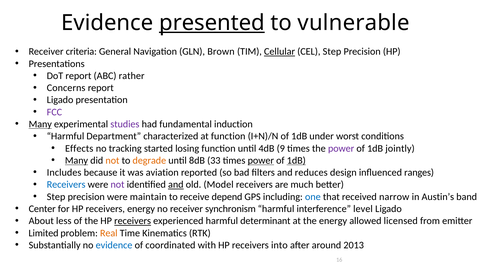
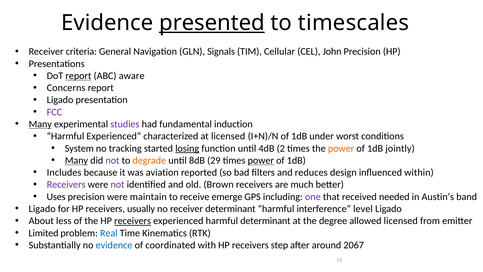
vulnerable: vulnerable -> timescales
Brown: Brown -> Signals
Cellular underline: present -> none
CEL Step: Step -> John
report at (78, 76) underline: none -> present
rather: rather -> aware
Harmful Department: Department -> Experienced
at function: function -> licensed
Effects: Effects -> System
losing underline: none -> present
9: 9 -> 2
power at (341, 148) colour: purple -> orange
not at (112, 160) colour: orange -> purple
33: 33 -> 29
1dB at (296, 160) underline: present -> none
ranges: ranges -> within
Receivers at (66, 184) colour: blue -> purple
and at (176, 184) underline: present -> none
Model: Model -> Brown
Step at (56, 197): Step -> Uses
depend: depend -> emerge
one colour: blue -> purple
narrow: narrow -> needed
Center at (42, 209): Center -> Ligado
receivers energy: energy -> usually
receiver synchronism: synchronism -> determinant
the energy: energy -> degree
Real colour: orange -> blue
into: into -> step
2013: 2013 -> 2067
